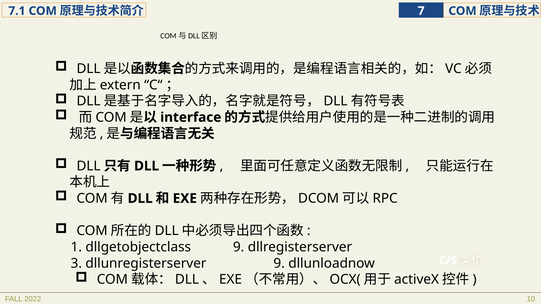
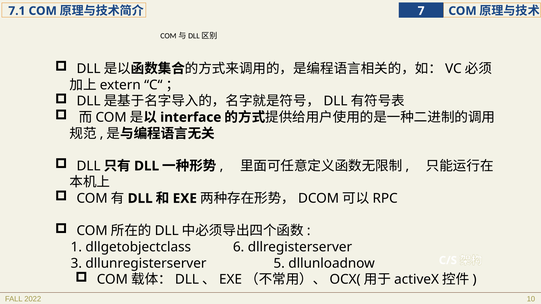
dllgetobjectclass 9: 9 -> 6
dllunregisterserver 9: 9 -> 5
